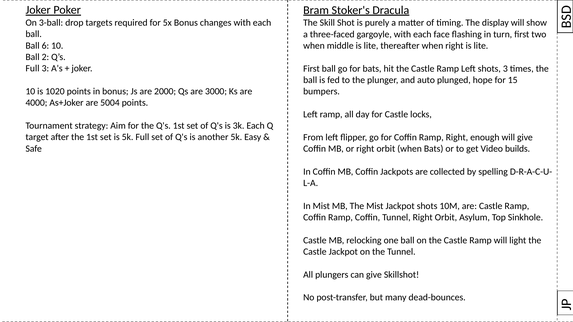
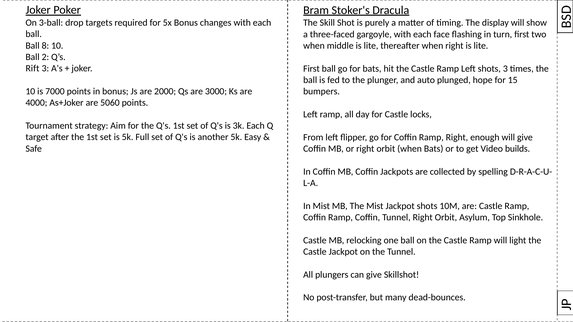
6: 6 -> 8
Full at (33, 69): Full -> Rift
1020: 1020 -> 7000
5004: 5004 -> 5060
